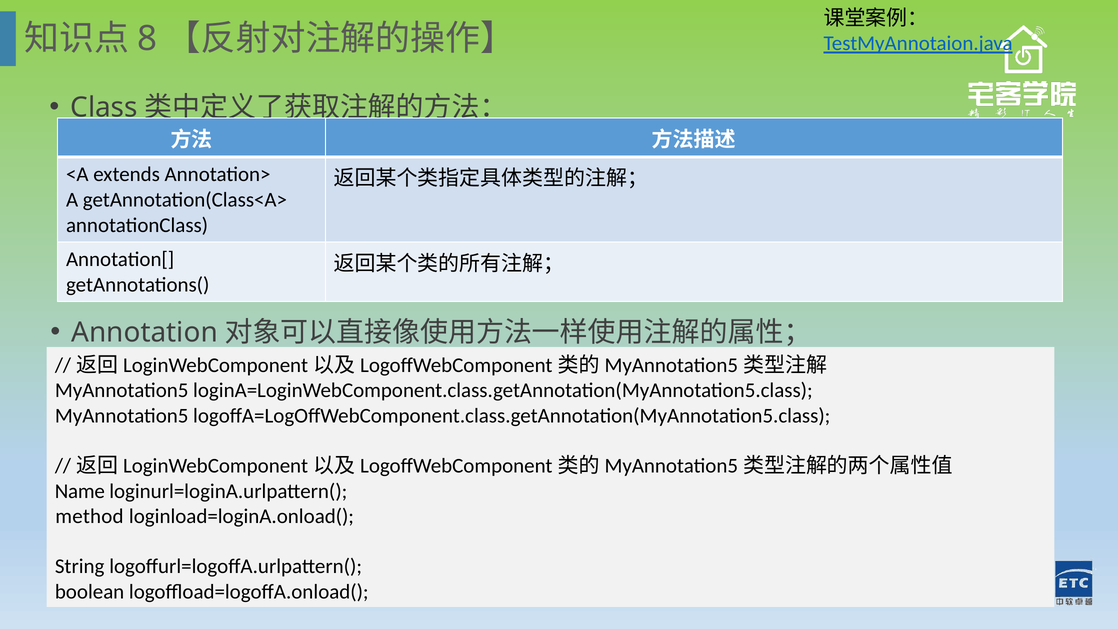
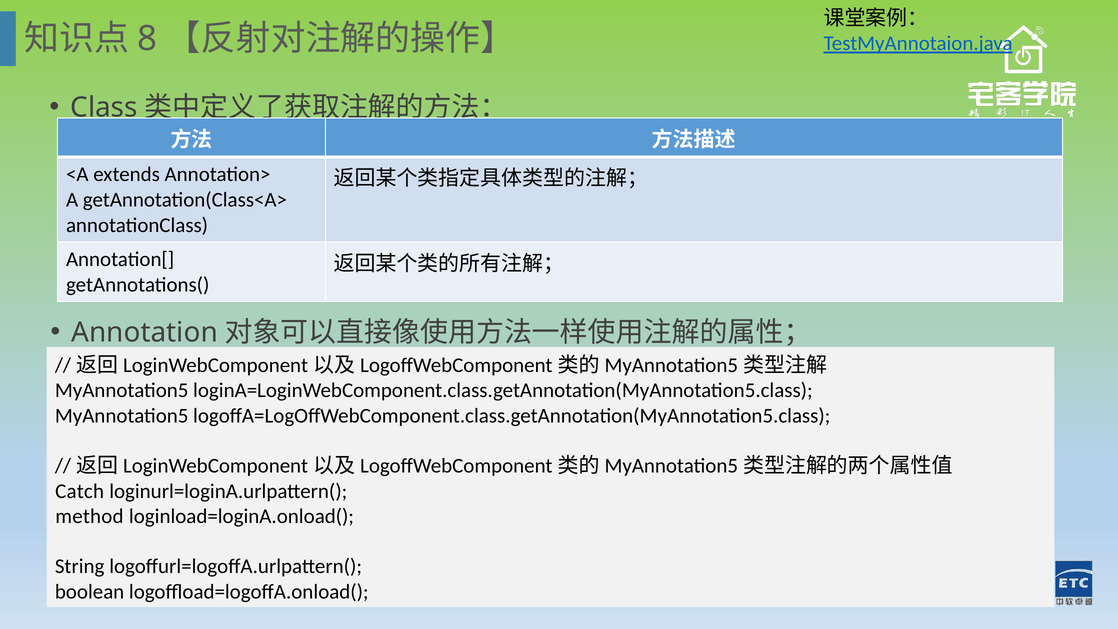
Name: Name -> Catch
